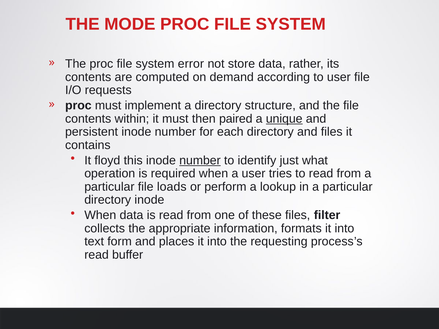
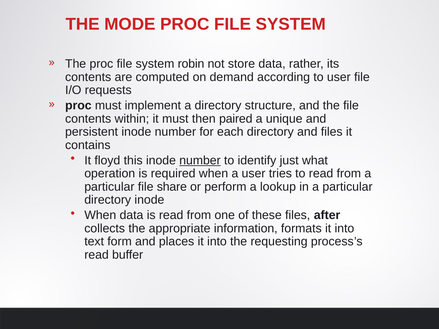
error: error -> robin
unique underline: present -> none
loads: loads -> share
filter: filter -> after
